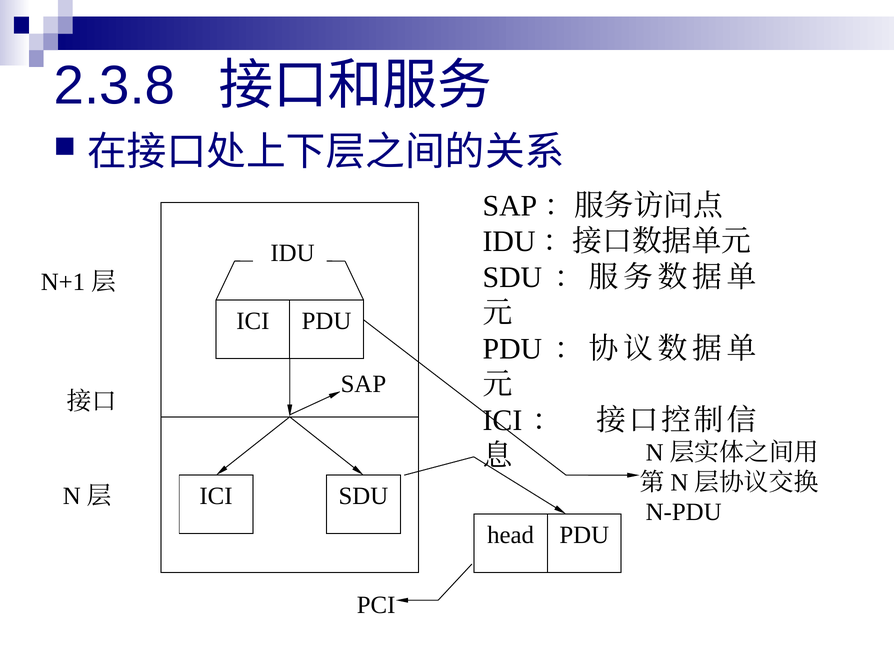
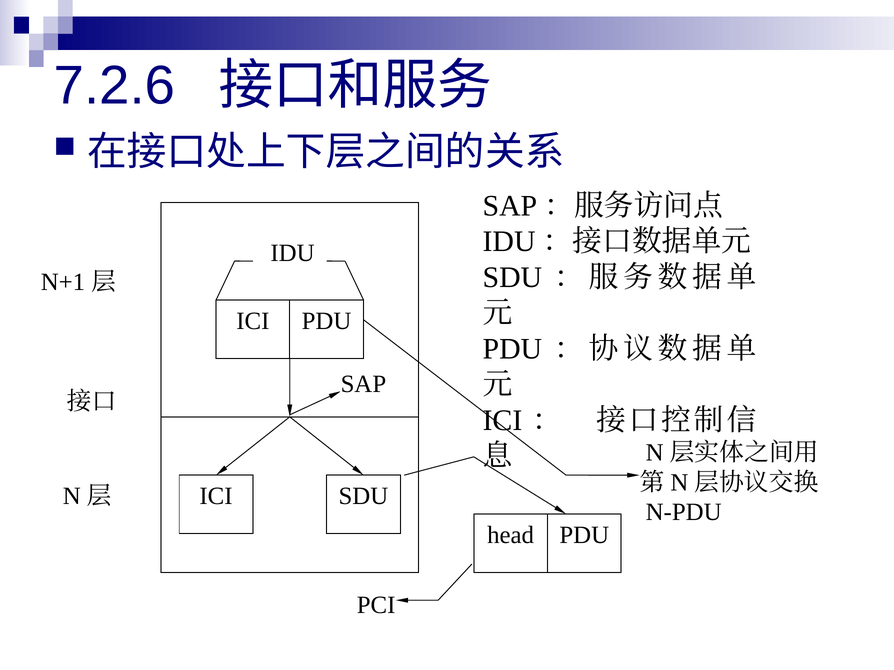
2.3.8: 2.3.8 -> 7.2.6
